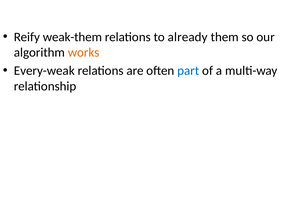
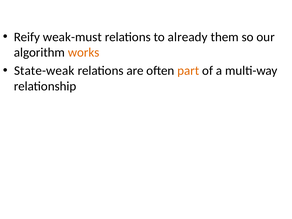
weak-them: weak-them -> weak-must
Every-weak: Every-weak -> State-weak
part colour: blue -> orange
